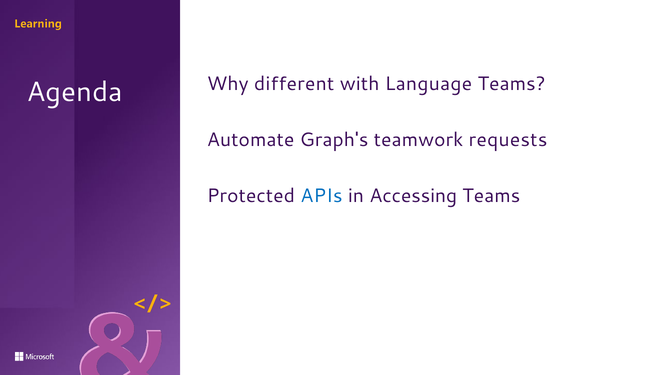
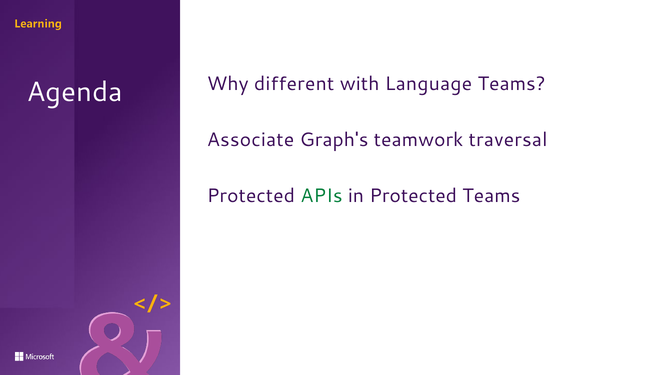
Automate: Automate -> Associate
requests: requests -> traversal
APIs colour: blue -> green
in Accessing: Accessing -> Protected
